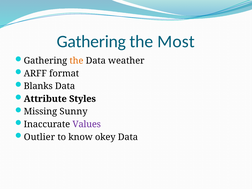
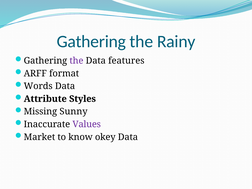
Most: Most -> Rainy
the at (76, 61) colour: orange -> purple
weather: weather -> features
Blanks: Blanks -> Words
Outlier: Outlier -> Market
